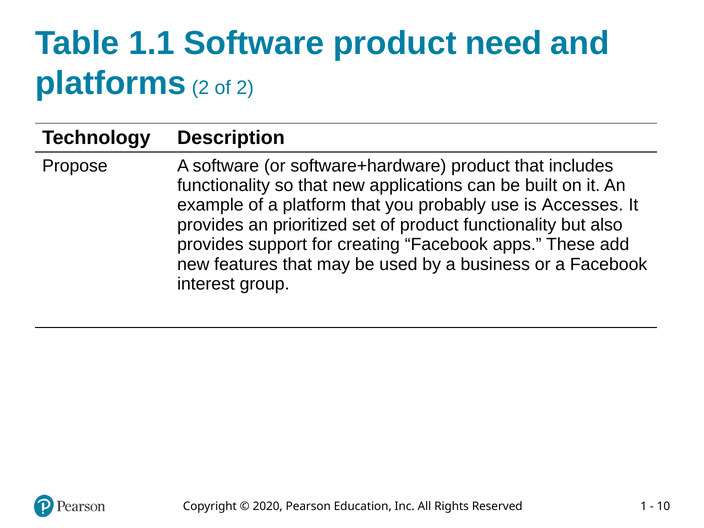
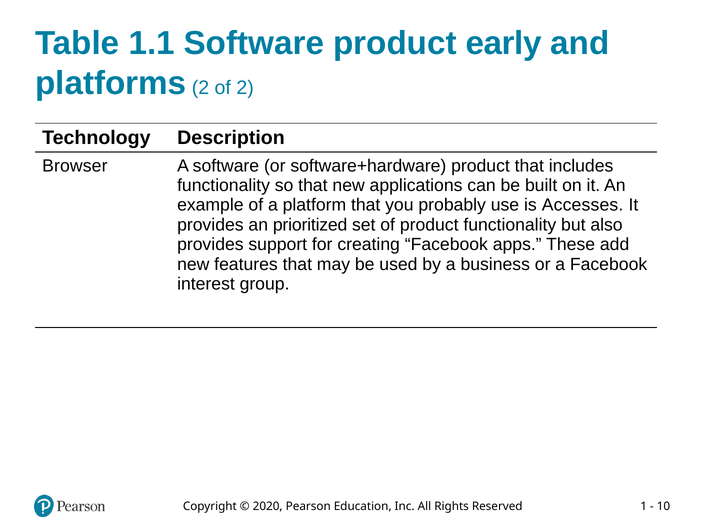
need: need -> early
Propose: Propose -> Browser
